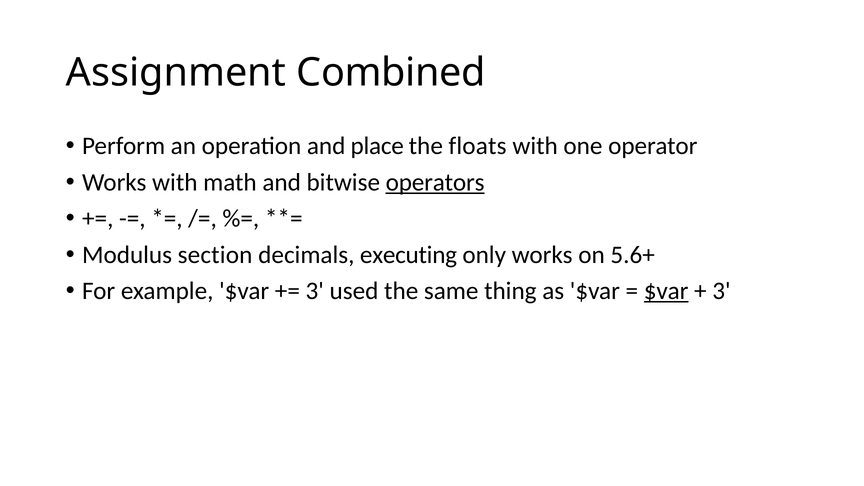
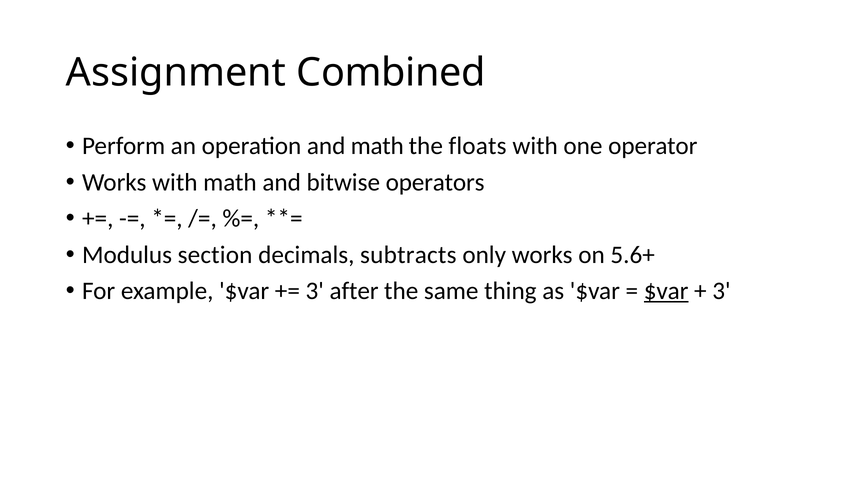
and place: place -> math
operators underline: present -> none
executing: executing -> subtracts
used: used -> after
